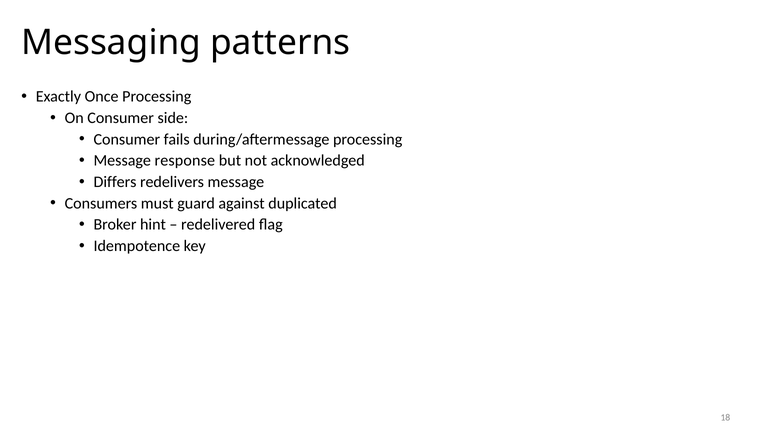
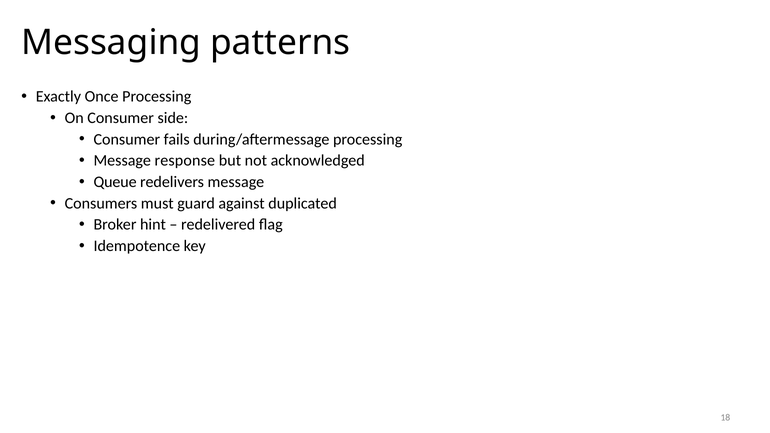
Differs: Differs -> Queue
